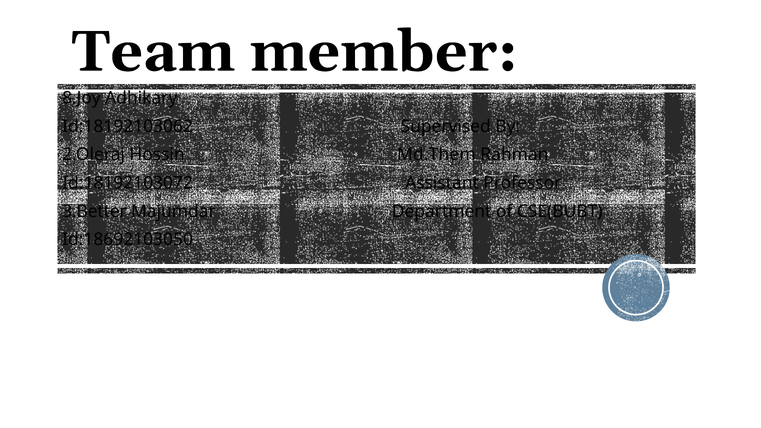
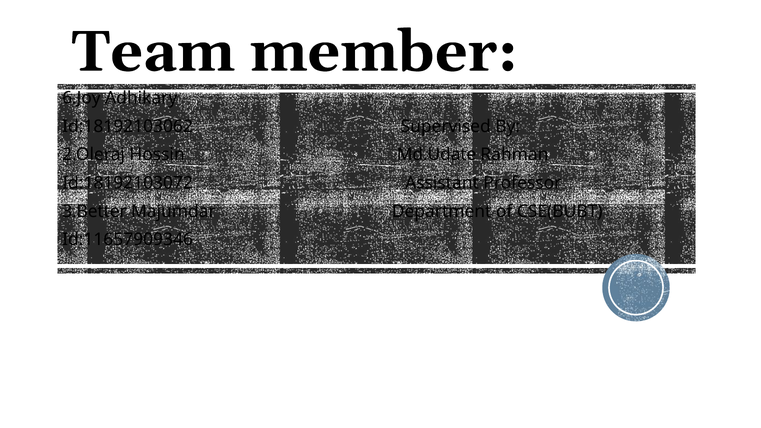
8.Joy: 8.Joy -> 6.Joy
Md.Them: Md.Them -> Md.Udate
Id:18692103050: Id:18692103050 -> Id:11657909346
